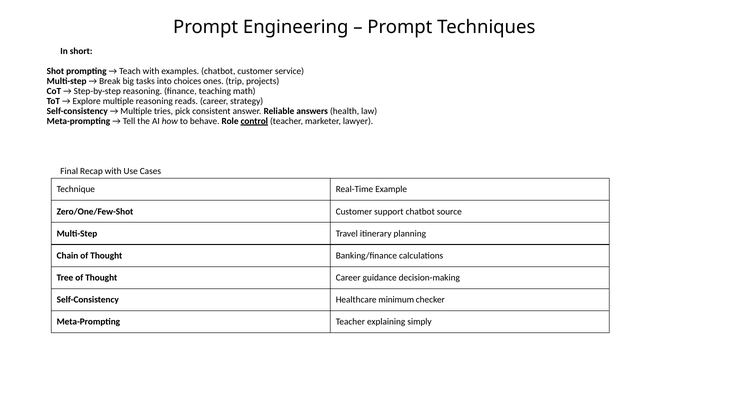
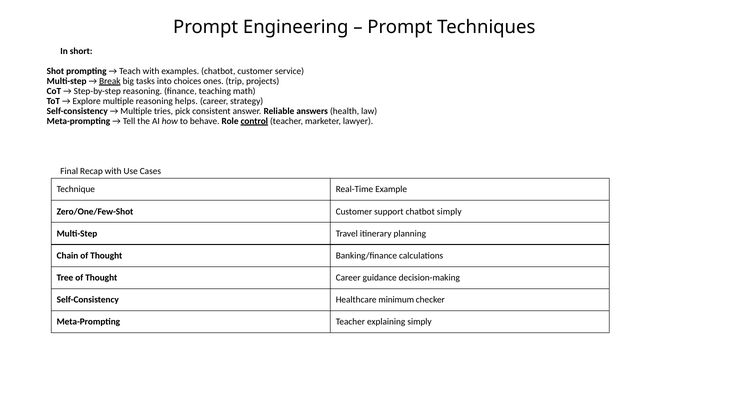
Break underline: none -> present
reads: reads -> helps
chatbot source: source -> simply
